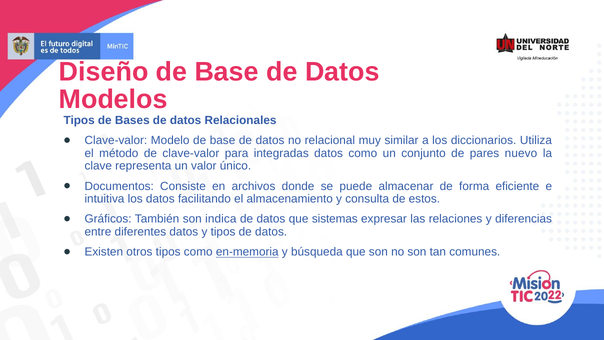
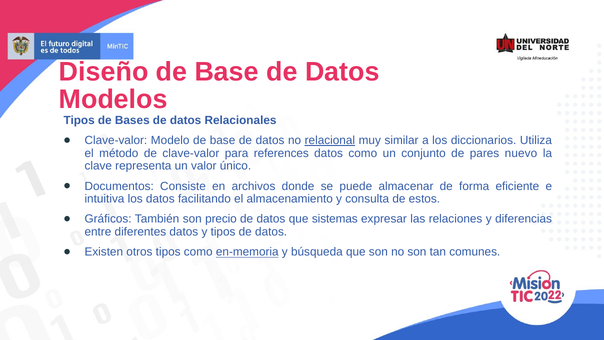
relacional underline: none -> present
integradas: integradas -> references
indica: indica -> precio
